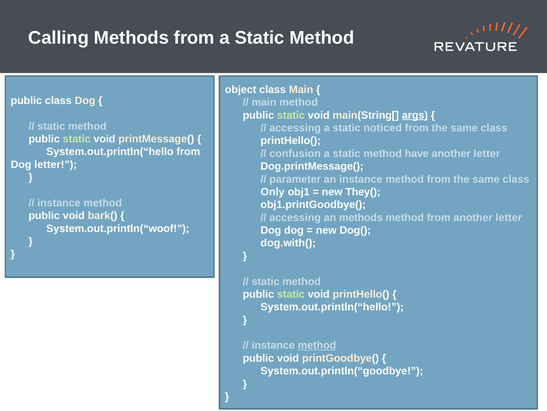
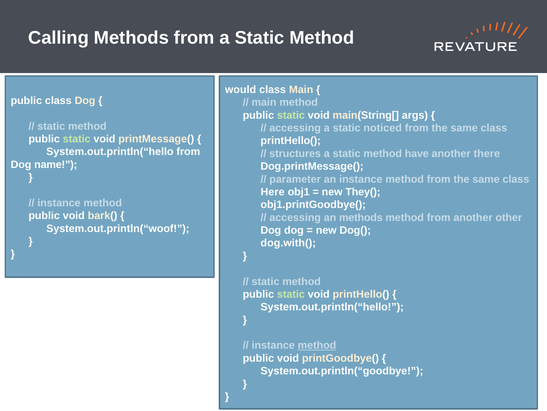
object: object -> would
args underline: present -> none
confusion: confusion -> structures
letter at (487, 153): letter -> there
Dog letter: letter -> name
Only: Only -> Here
from another letter: letter -> other
